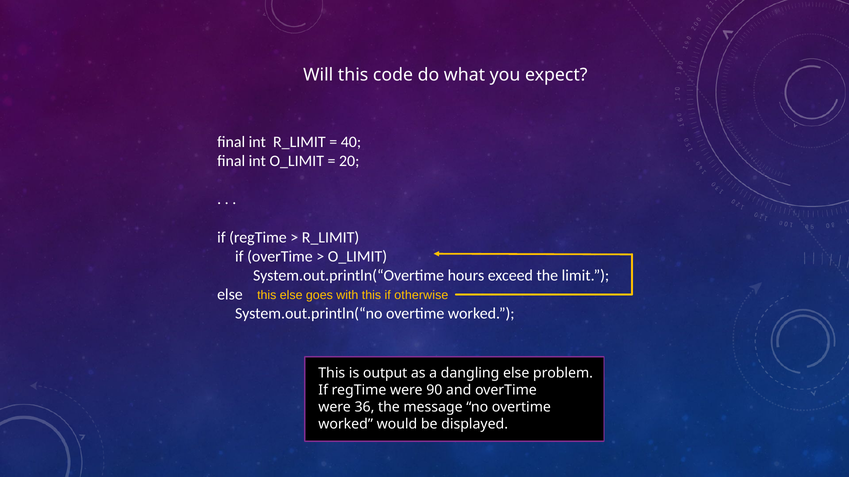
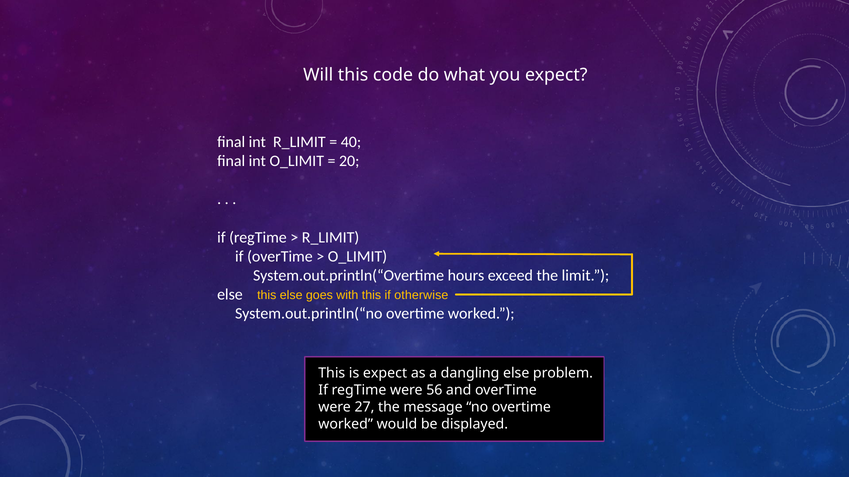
is output: output -> expect
90: 90 -> 56
36: 36 -> 27
